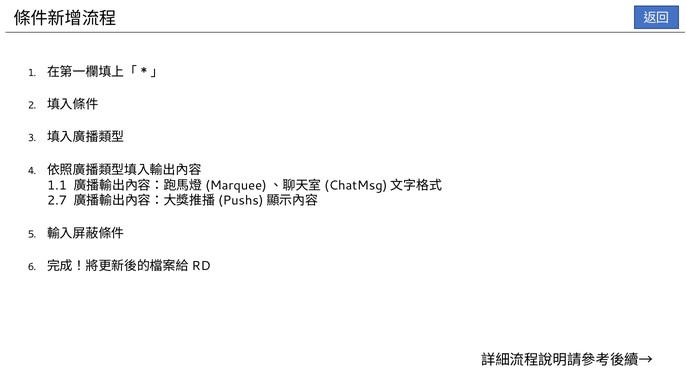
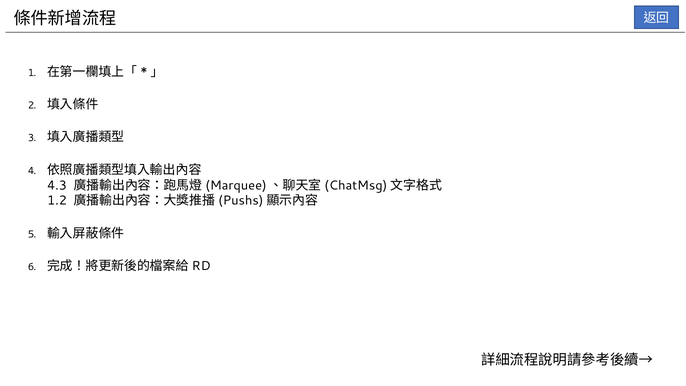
1.1: 1.1 -> 4.3
2.7: 2.7 -> 1.2
